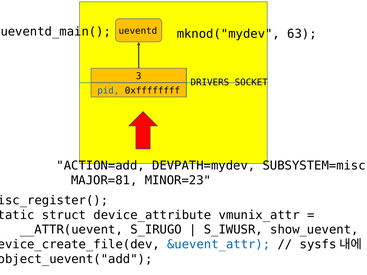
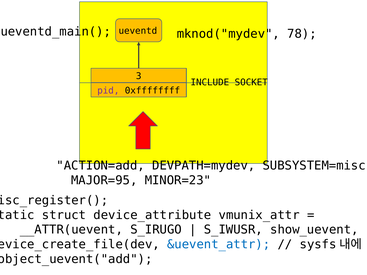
63: 63 -> 78
DRIVERS: DRIVERS -> INCLUDE
pid colour: blue -> purple
MAJOR=81: MAJOR=81 -> MAJOR=95
